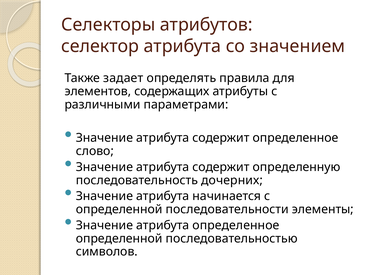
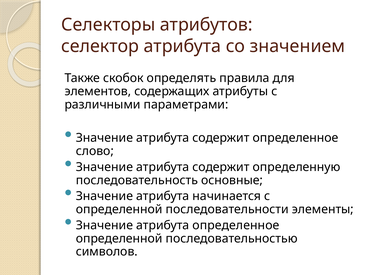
задает: задает -> скобок
дочерних: дочерних -> основные
